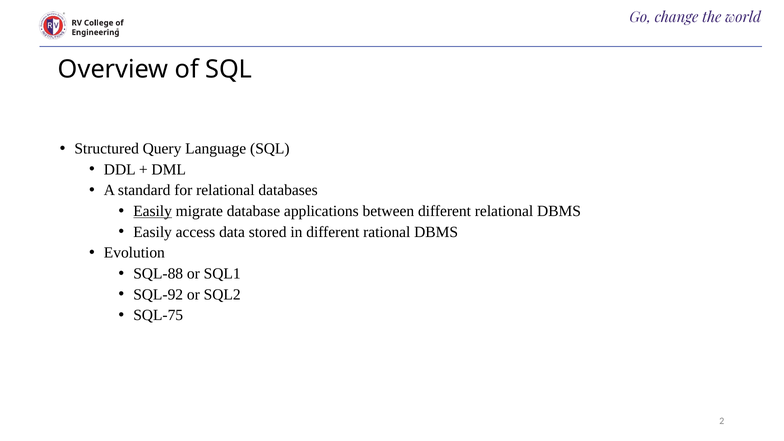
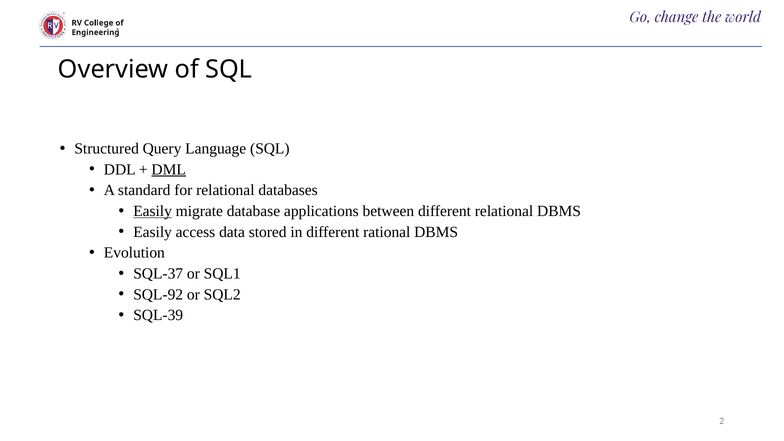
DML underline: none -> present
SQL-88: SQL-88 -> SQL-37
SQL-75: SQL-75 -> SQL-39
